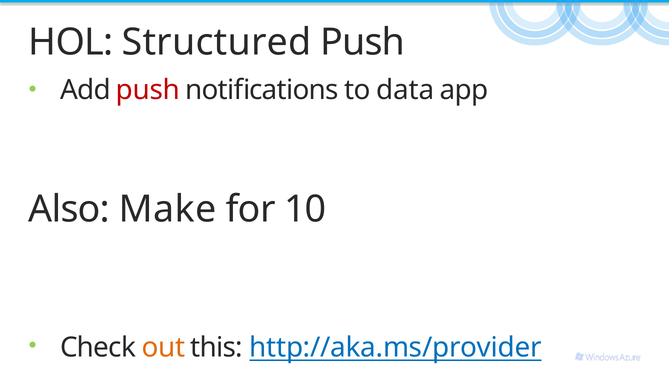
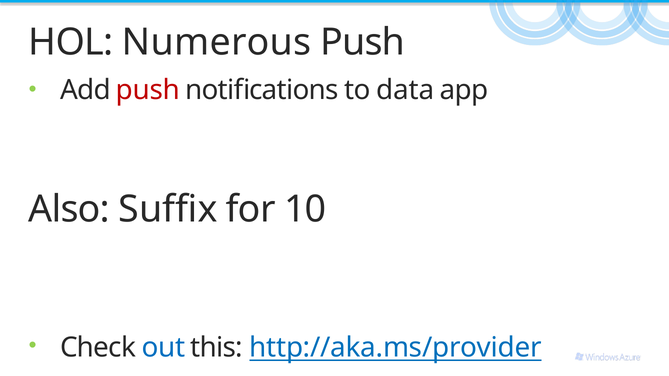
Structured: Structured -> Numerous
Make: Make -> Suffix
out colour: orange -> blue
